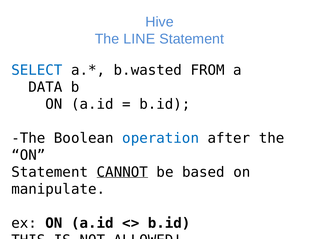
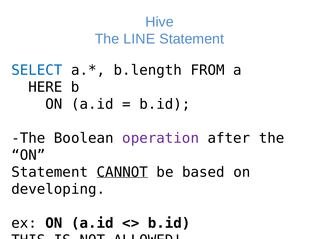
b.wasted: b.wasted -> b.length
DATA: DATA -> HERE
operation colour: blue -> purple
manipulate: manipulate -> developing
